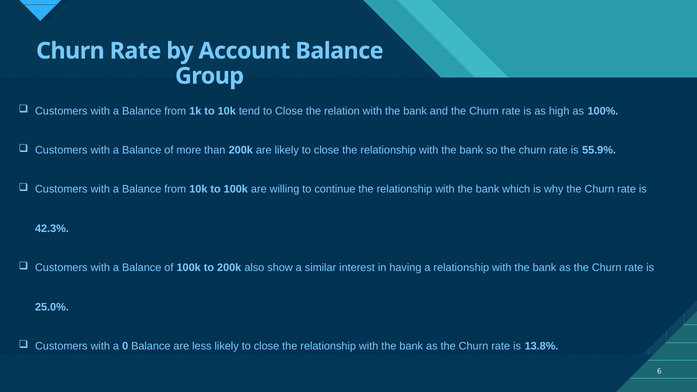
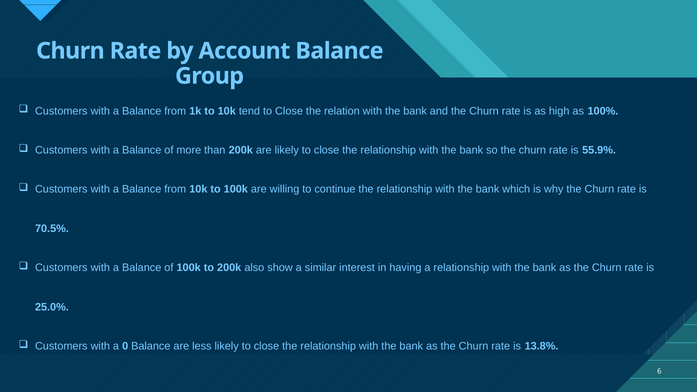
42.3%: 42.3% -> 70.5%
